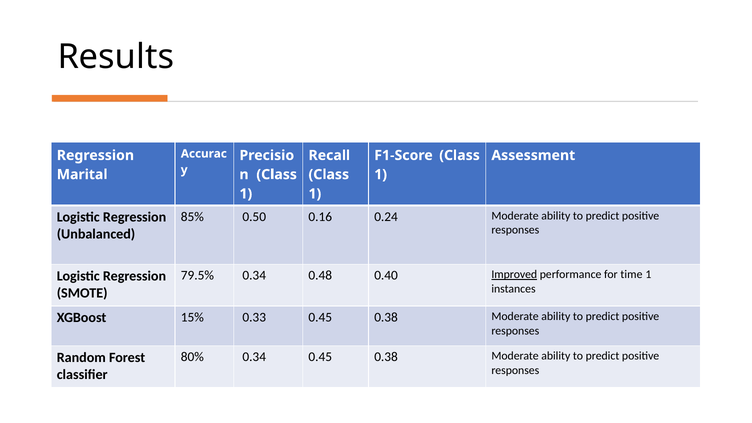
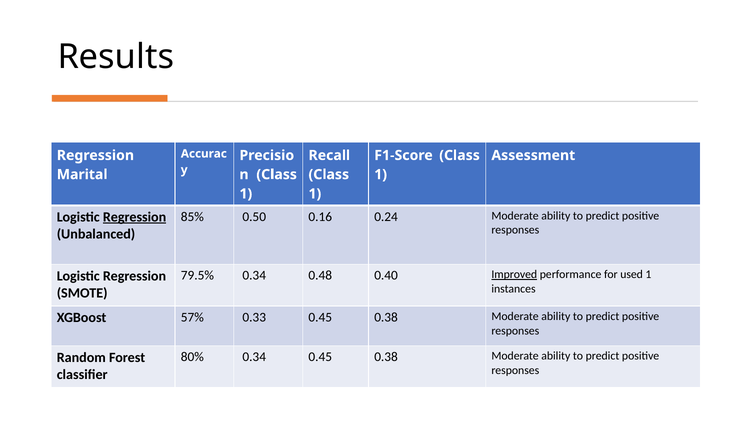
Regression at (135, 217) underline: none -> present
time: time -> used
15%: 15% -> 57%
